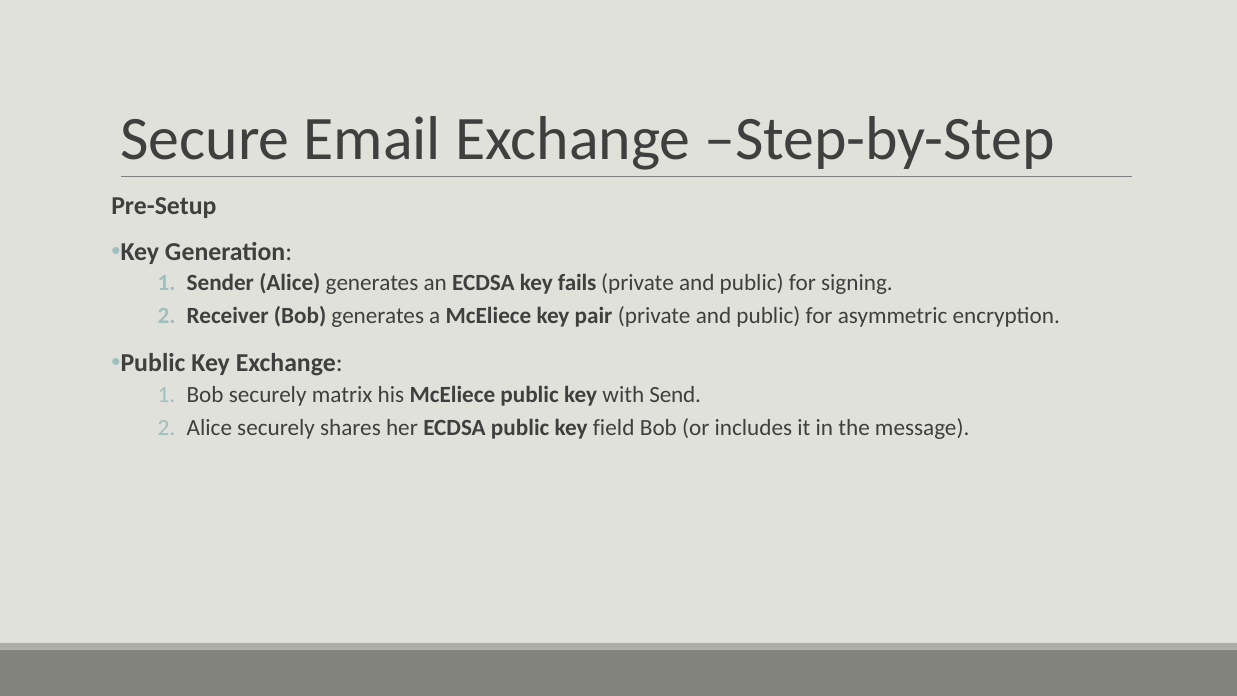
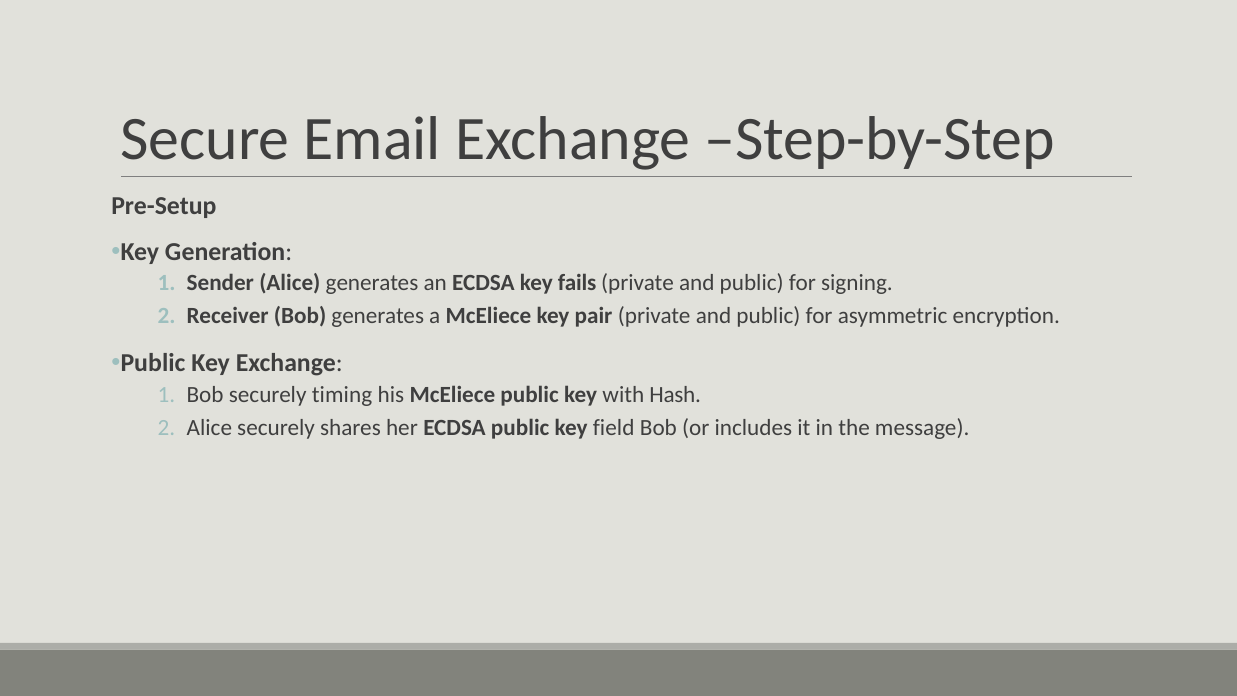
matrix: matrix -> timing
Send: Send -> Hash
